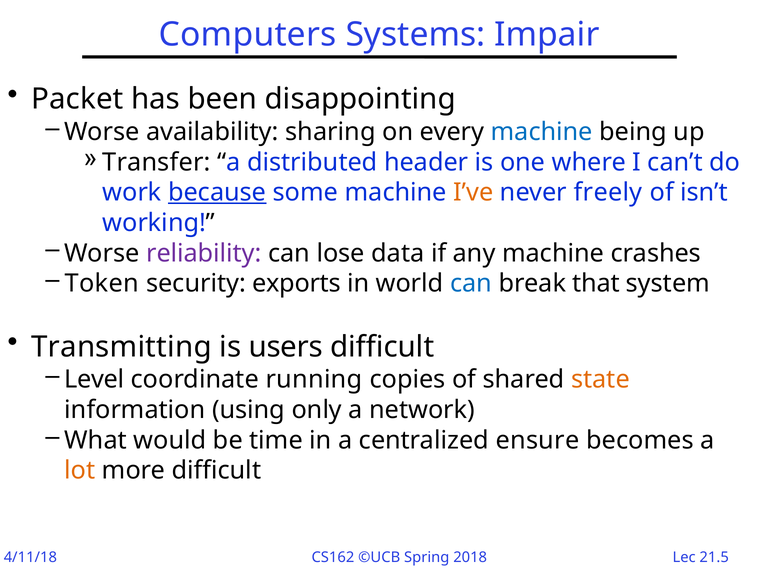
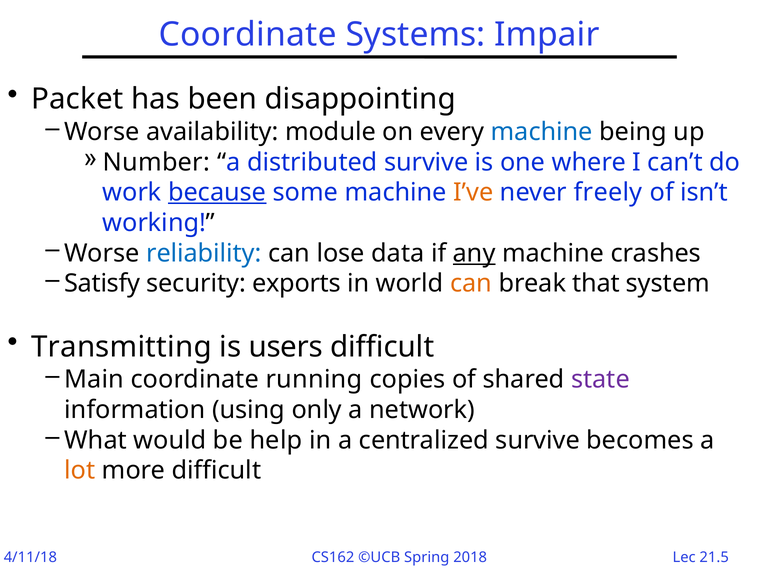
Computers at (248, 35): Computers -> Coordinate
sharing: sharing -> module
Transfer: Transfer -> Number
distributed header: header -> survive
reliability colour: purple -> blue
any underline: none -> present
Token: Token -> Satisfy
can at (471, 284) colour: blue -> orange
Level: Level -> Main
state colour: orange -> purple
time: time -> help
centralized ensure: ensure -> survive
